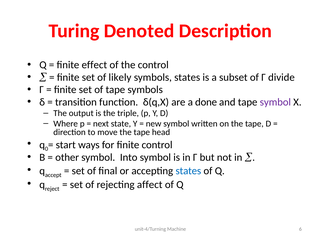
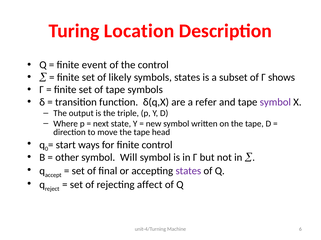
Denoted: Denoted -> Location
effect: effect -> event
divide: divide -> shows
done: done -> refer
Into: Into -> Will
states at (188, 171) colour: blue -> purple
